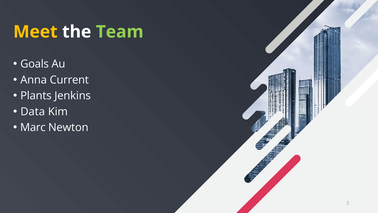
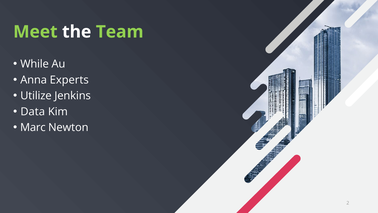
Meet colour: yellow -> light green
Goals: Goals -> While
Current: Current -> Experts
Plants: Plants -> Utilize
